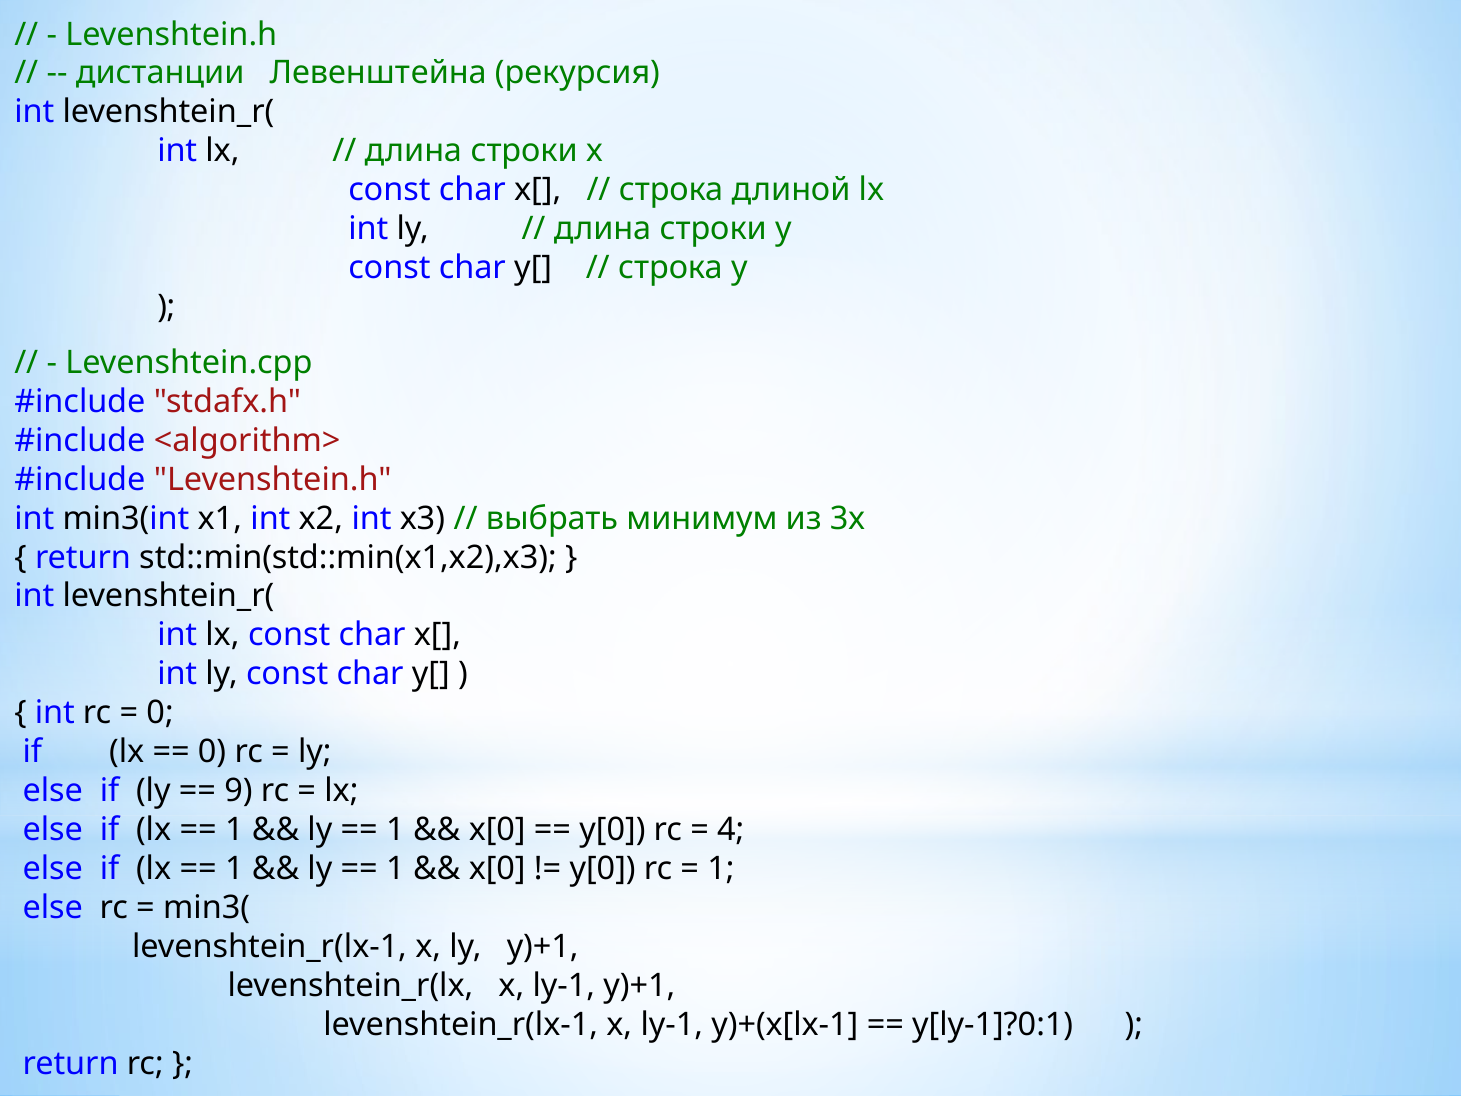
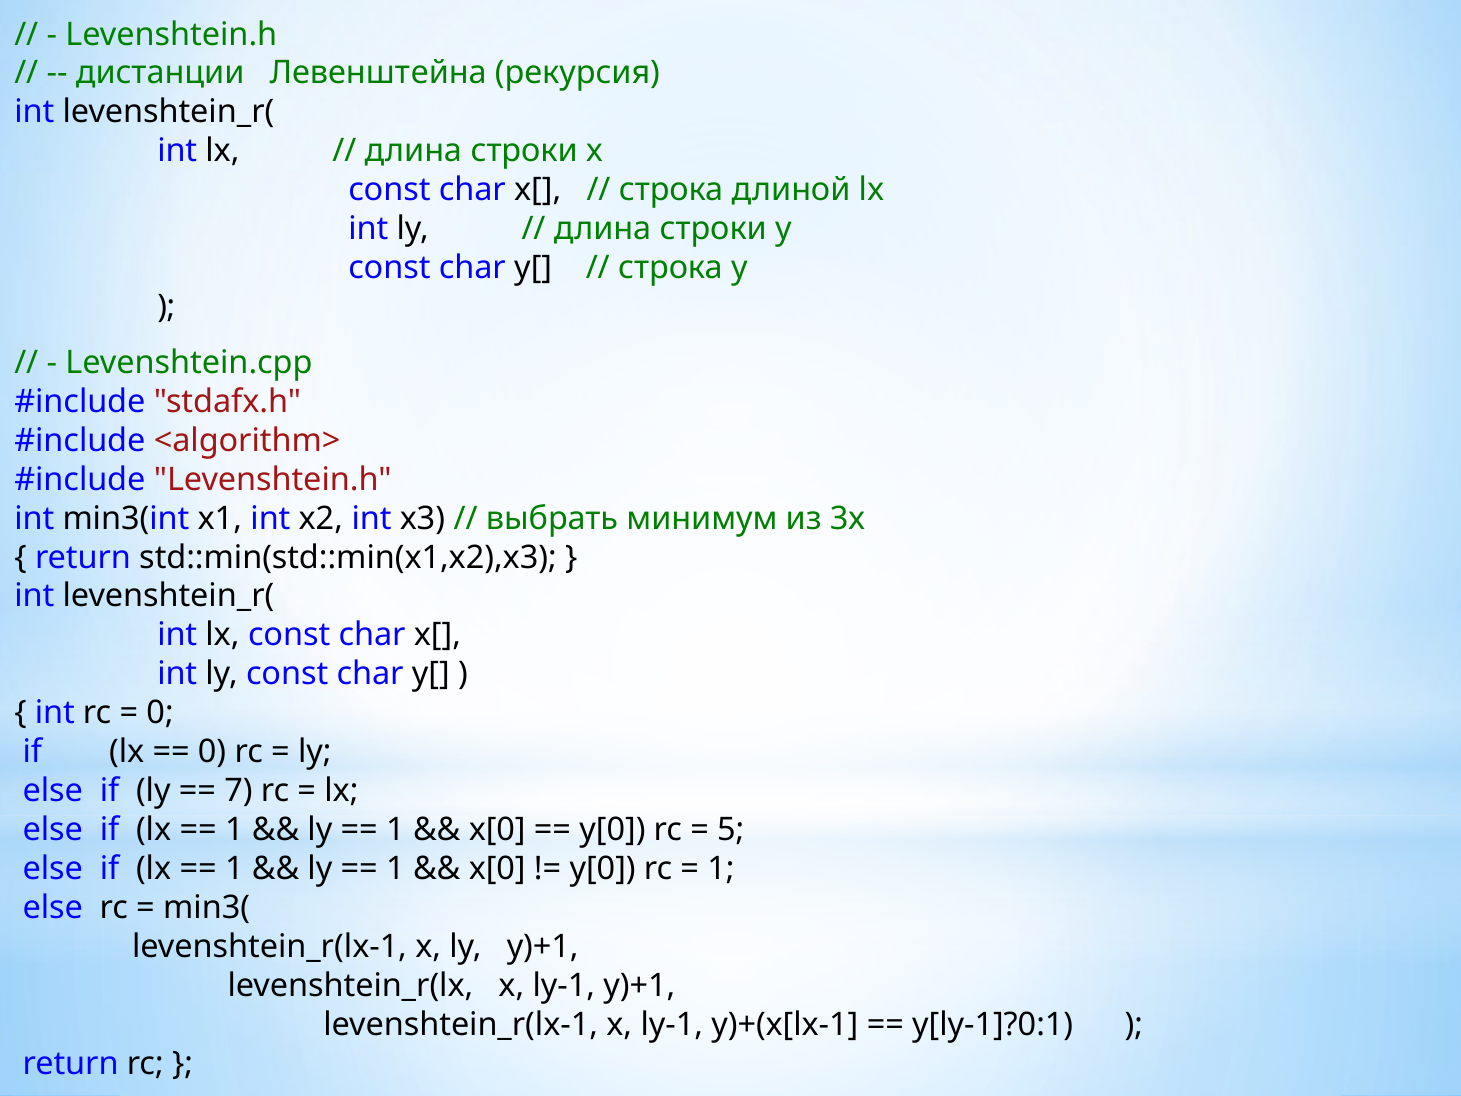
9: 9 -> 7
4: 4 -> 5
